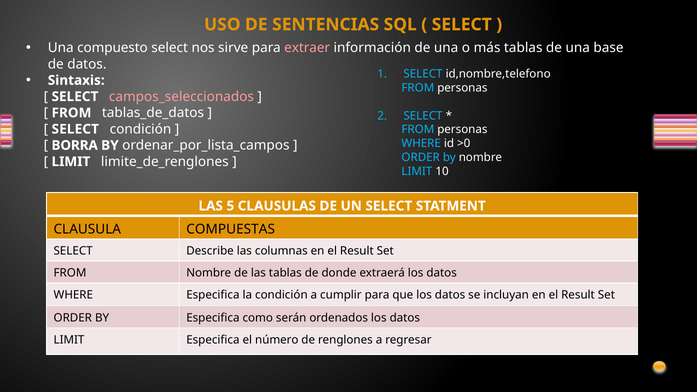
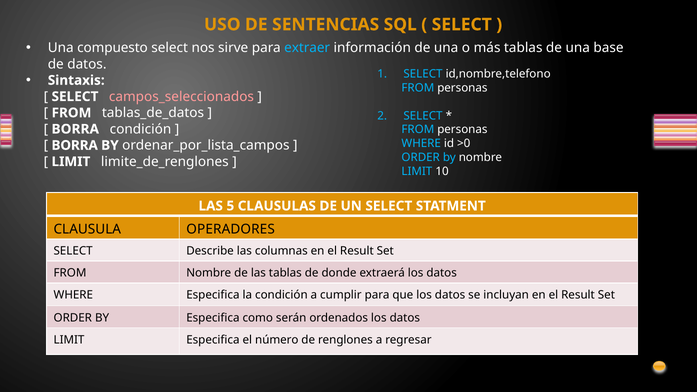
extraer colour: pink -> light blue
SELECT at (75, 129): SELECT -> BORRA
COMPUESTAS: COMPUESTAS -> OPERADORES
